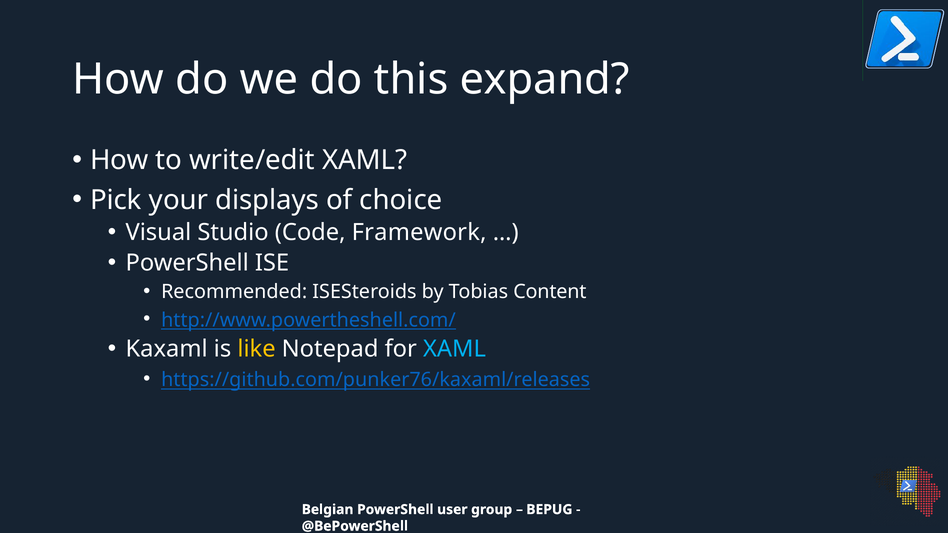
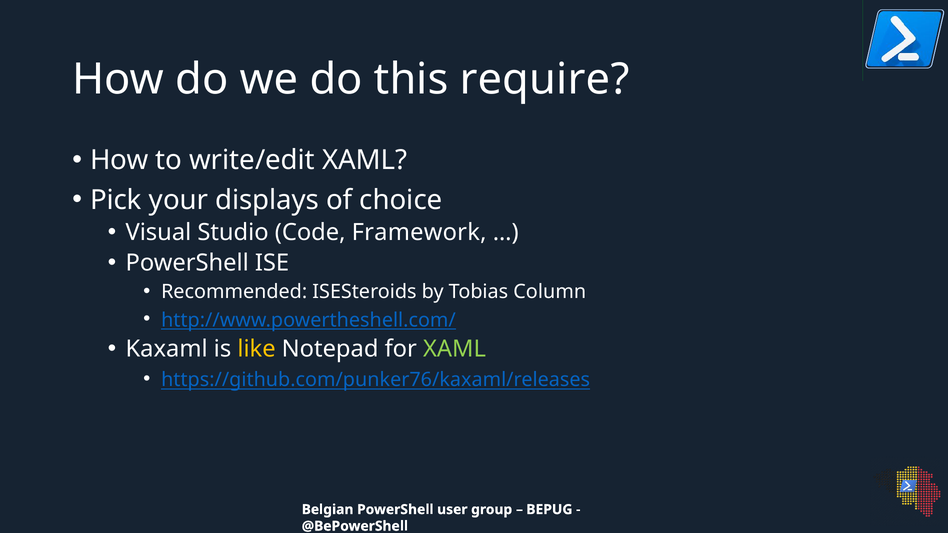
expand: expand -> require
Content: Content -> Column
XAML at (455, 349) colour: light blue -> light green
